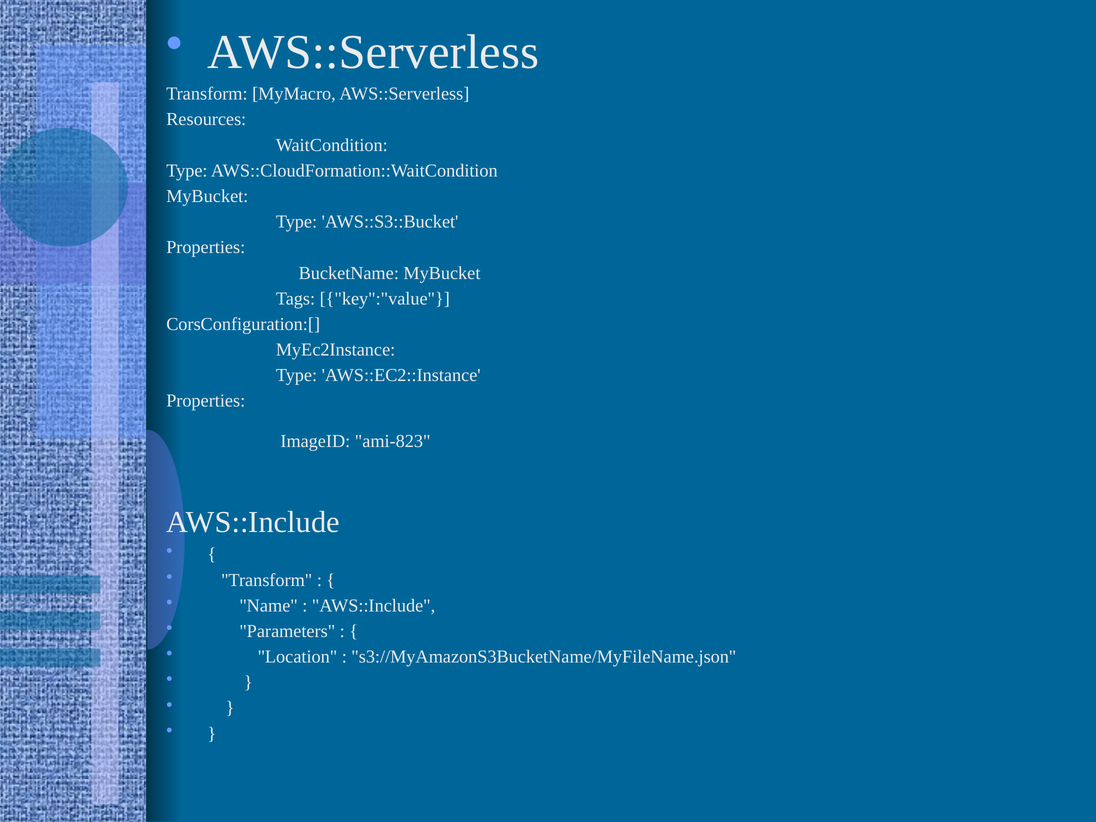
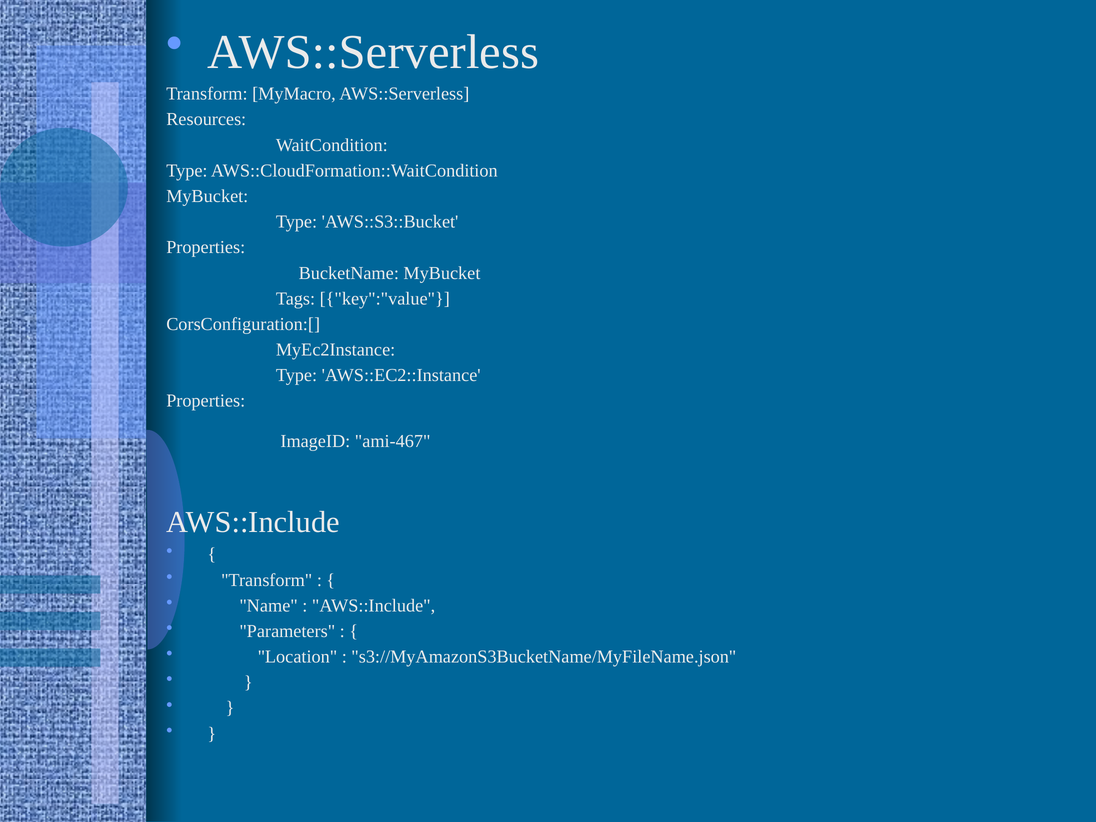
ami-823: ami-823 -> ami-467
